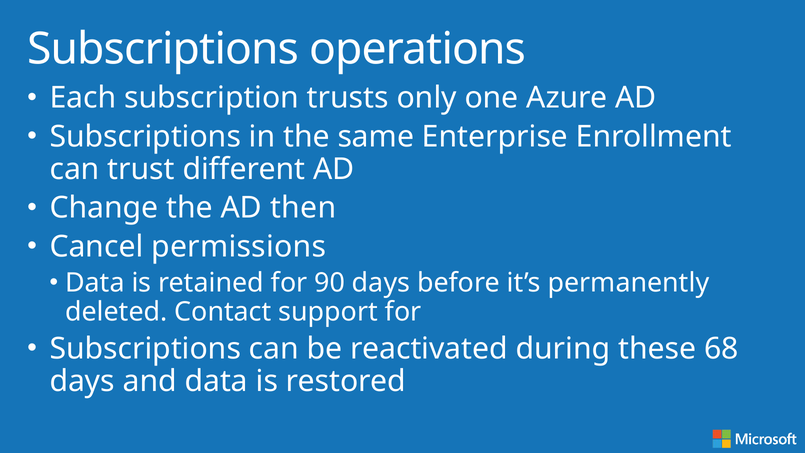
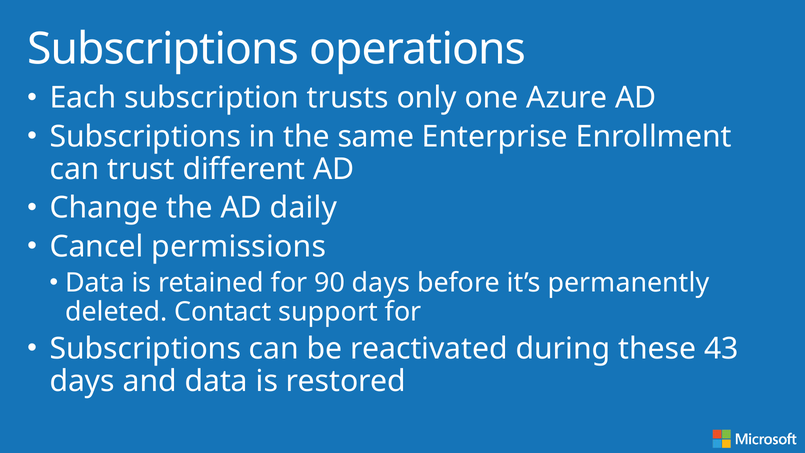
then: then -> daily
68: 68 -> 43
